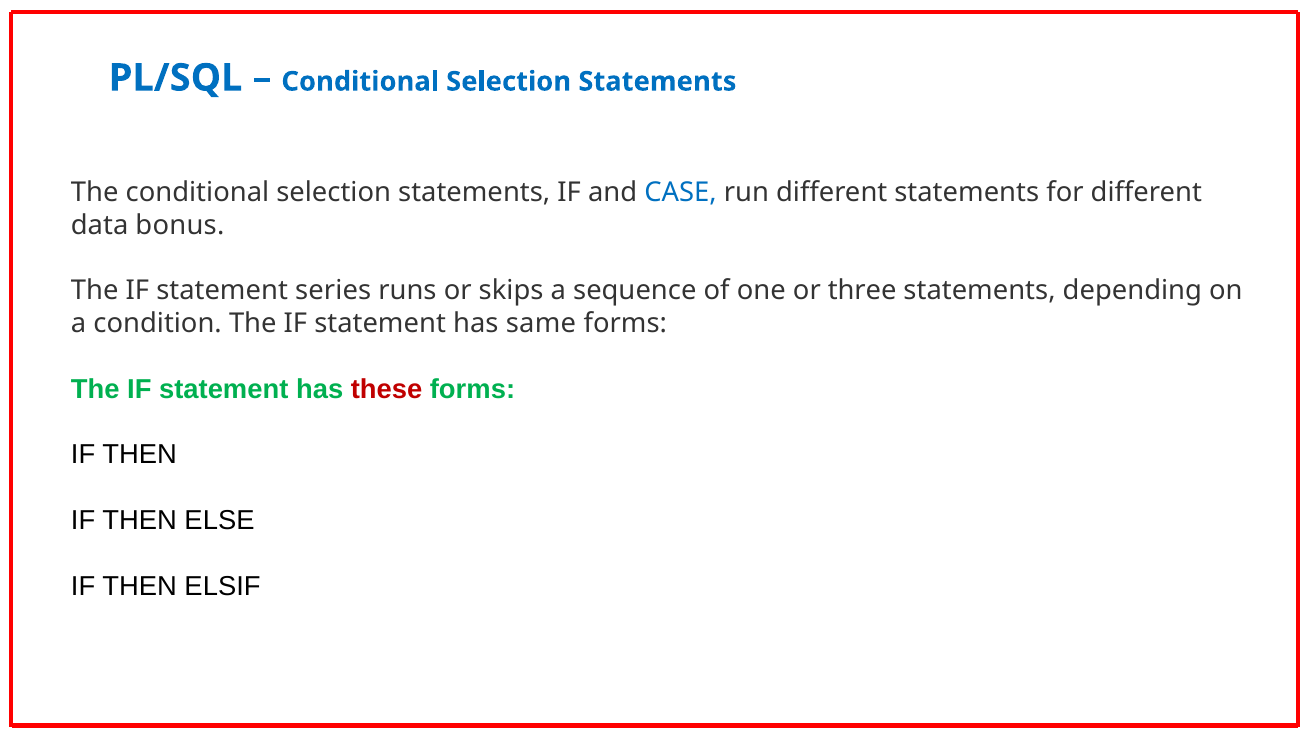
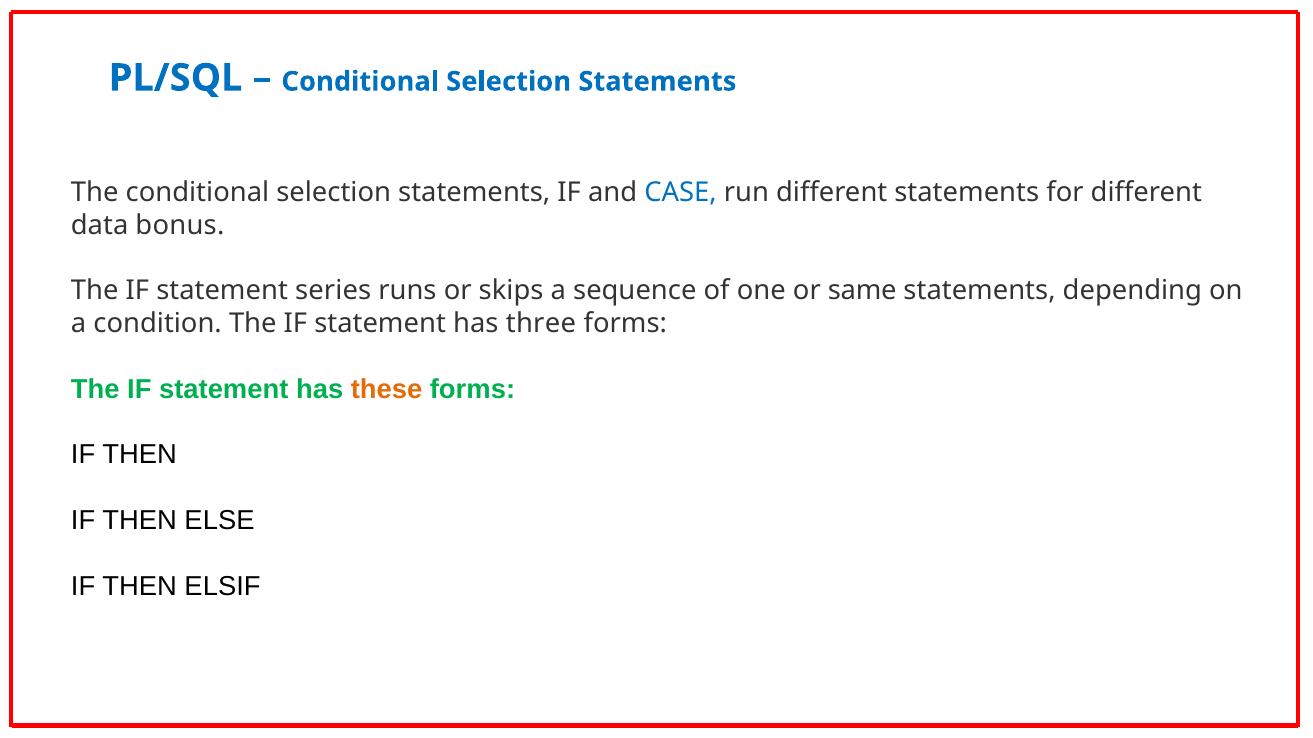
three: three -> same
same: same -> three
these colour: red -> orange
